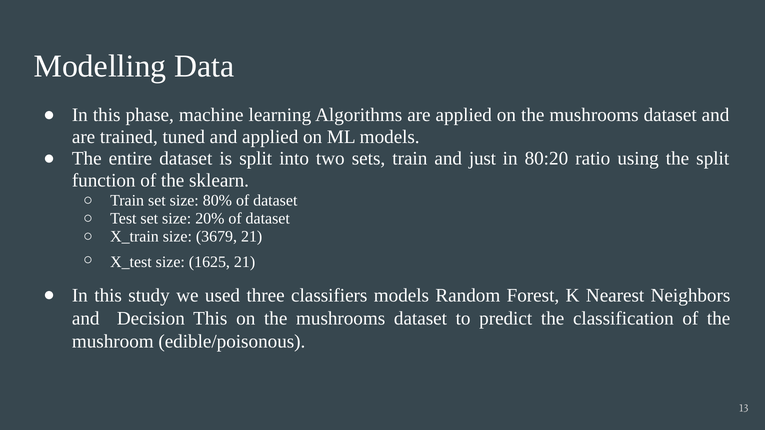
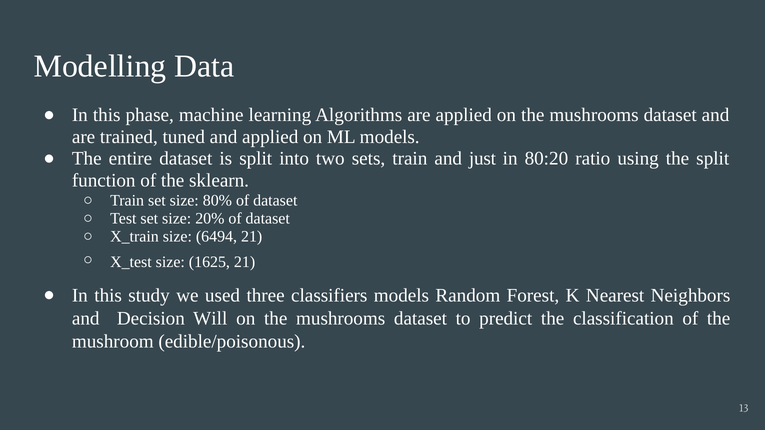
3679: 3679 -> 6494
Decision This: This -> Will
